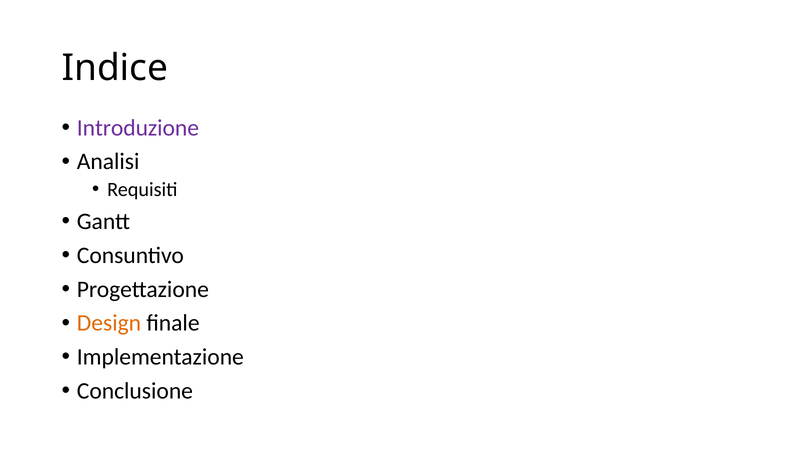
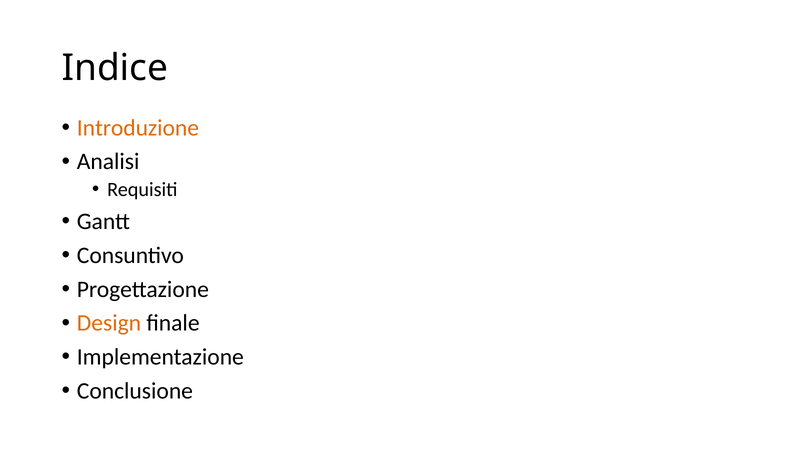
Introduzione colour: purple -> orange
